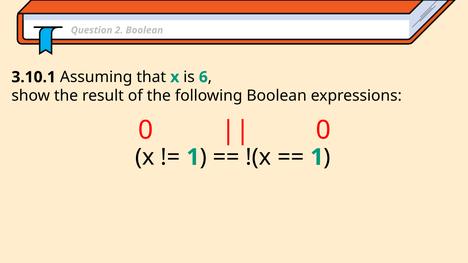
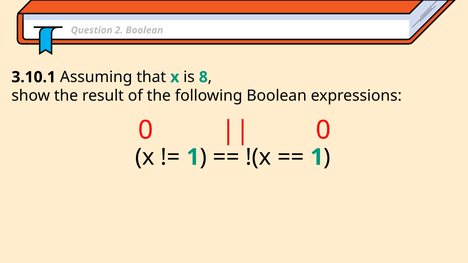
6: 6 -> 8
